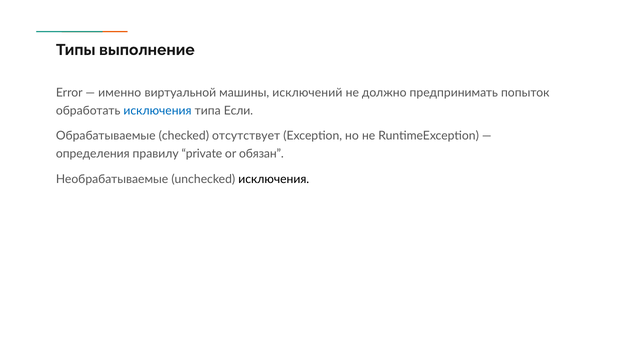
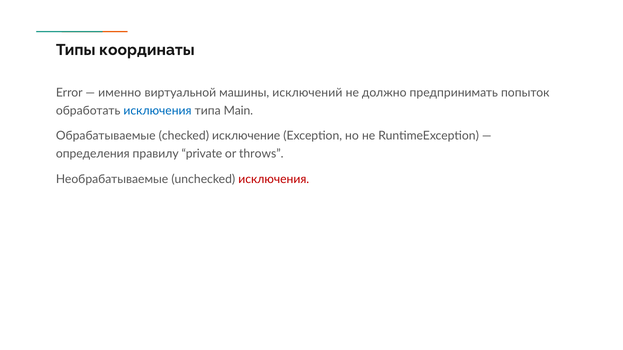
выполнение: выполнение -> координаты
Если: Если -> Main
отсутствует: отсутствует -> исключение
обязан: обязан -> throws
исключения at (274, 179) colour: black -> red
